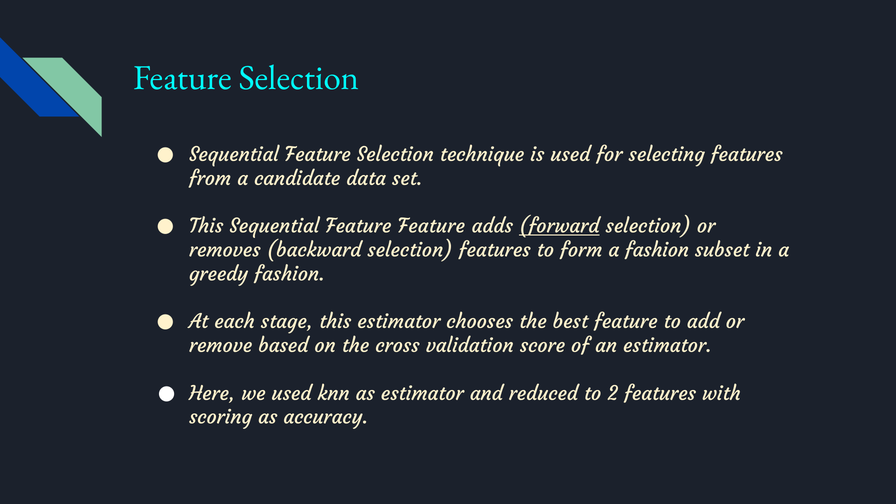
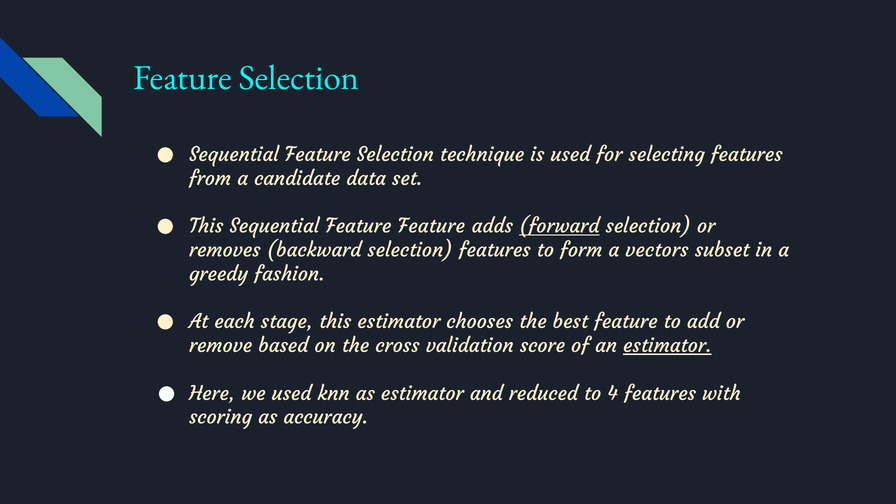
a fashion: fashion -> vectors
estimator at (667, 346) underline: none -> present
2: 2 -> 4
